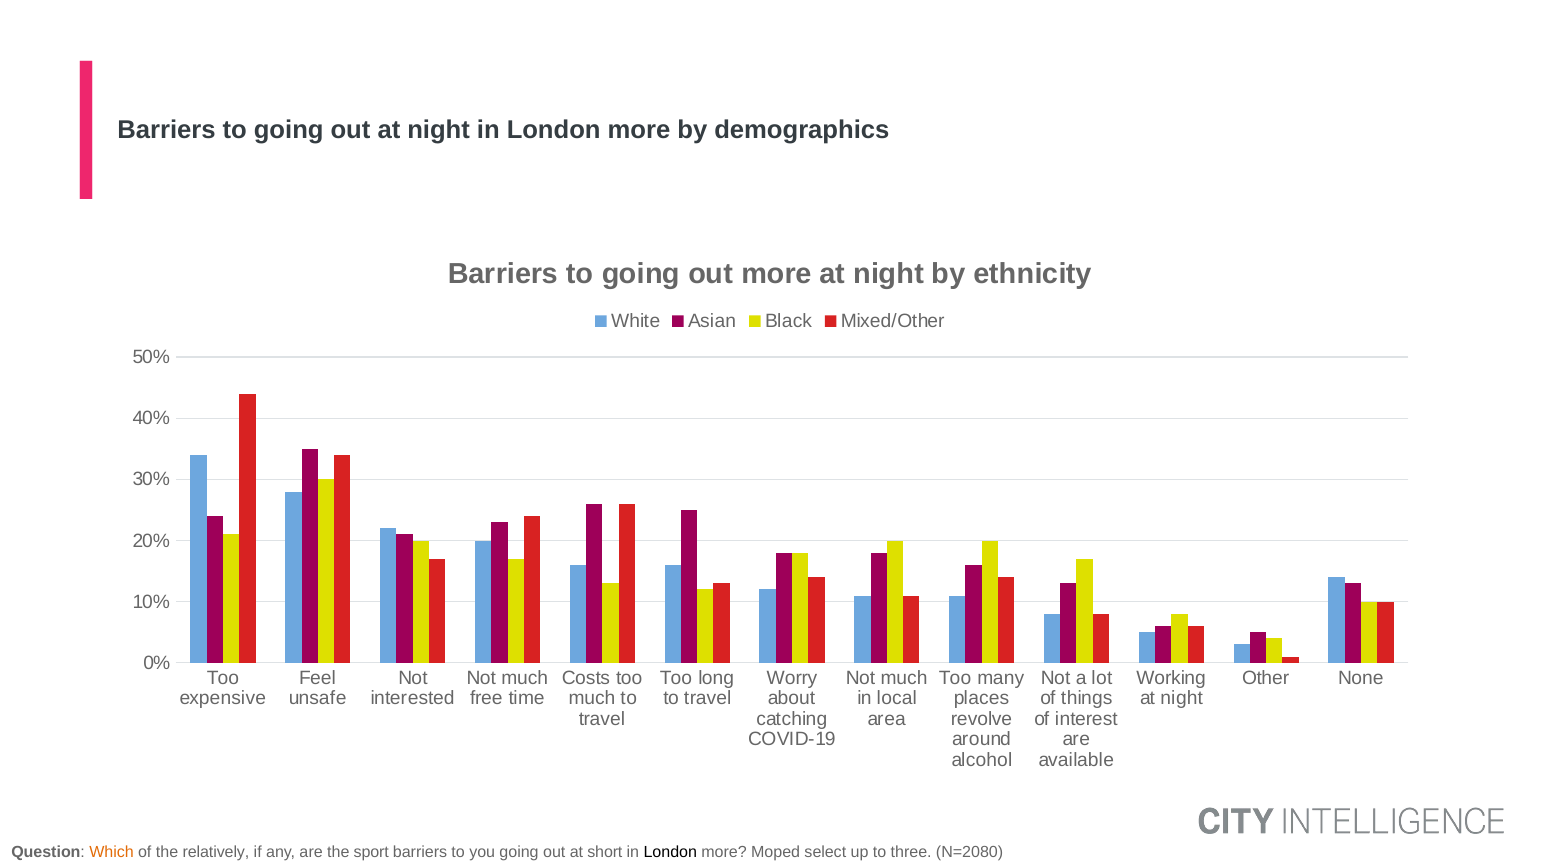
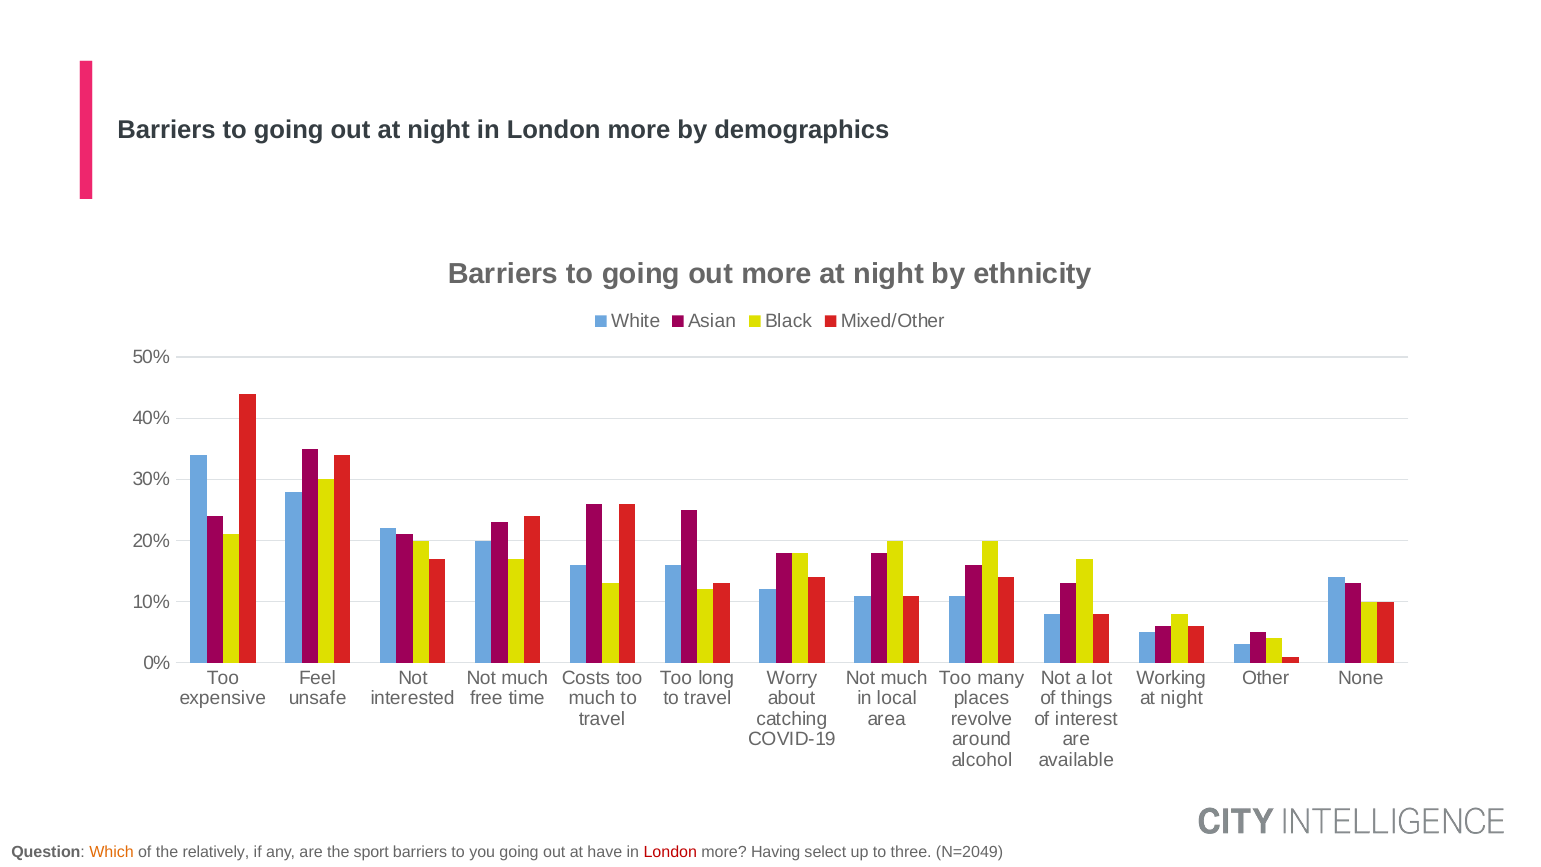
short: short -> have
London at (670, 852) colour: black -> red
Moped: Moped -> Having
N=2080: N=2080 -> N=2049
